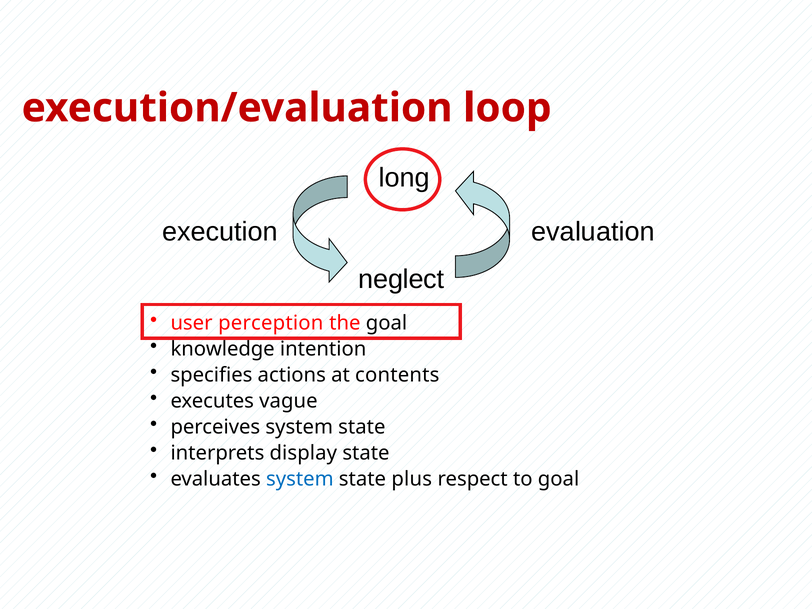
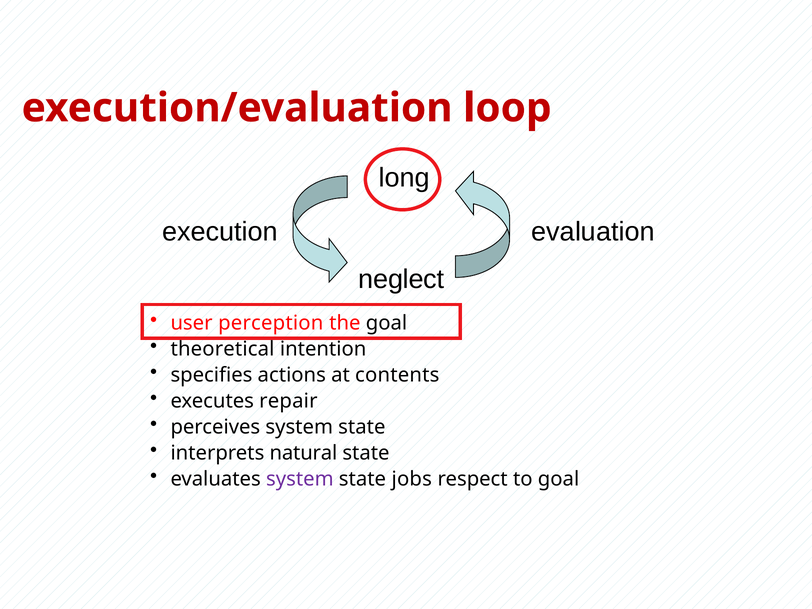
knowledge: knowledge -> theoretical
vague: vague -> repair
display: display -> natural
system at (300, 479) colour: blue -> purple
plus: plus -> jobs
